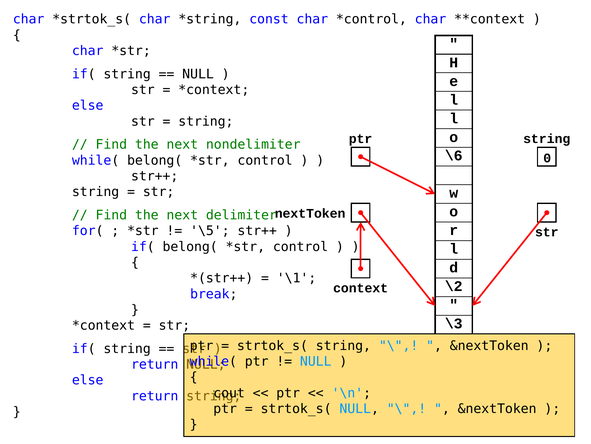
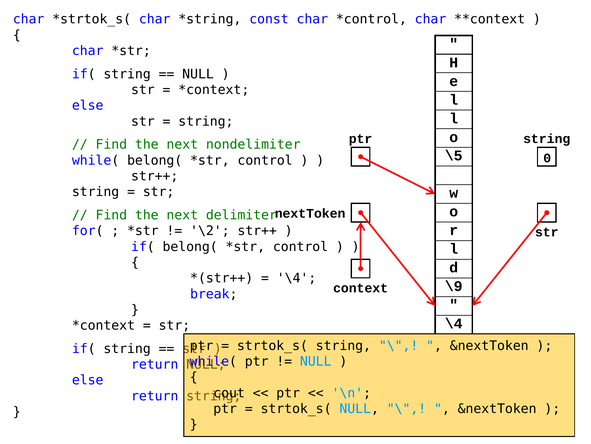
\6: \6 -> \5
\5: \5 -> \2
\1 at (297, 278): \1 -> \4
\2: \2 -> \9
\3 at (454, 323): \3 -> \4
